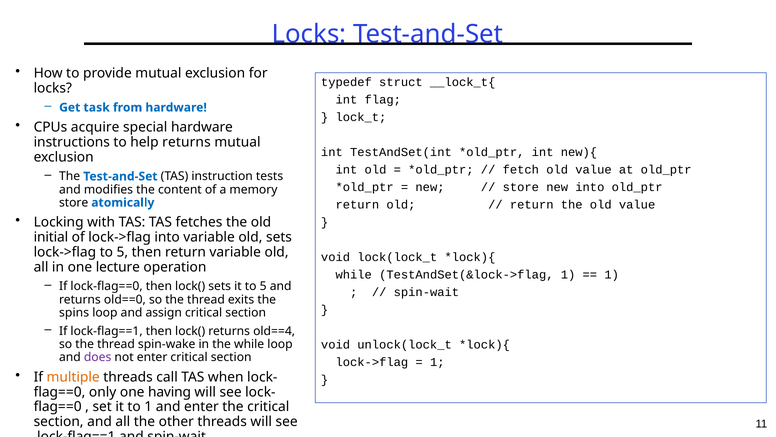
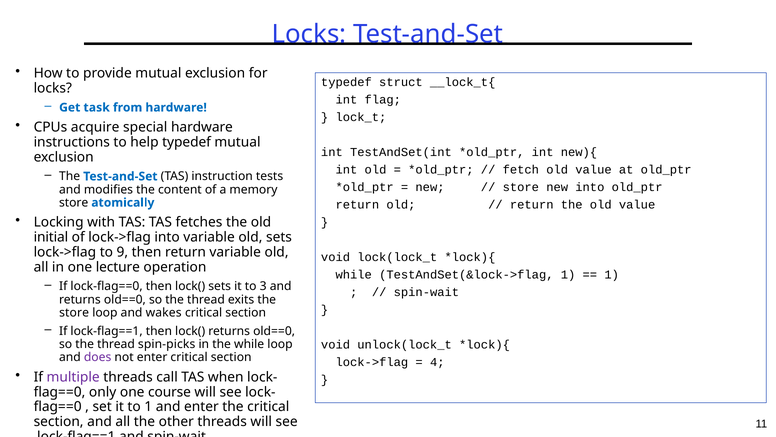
help returns: returns -> typedef
lock->flag to 5: 5 -> 9
it to 5: 5 -> 3
spins at (74, 312): spins -> store
assign: assign -> wakes
lock( returns old==4: old==4 -> old==0
spin-wake: spin-wake -> spin-picks
1 at (437, 362): 1 -> 4
multiple colour: orange -> purple
having: having -> course
